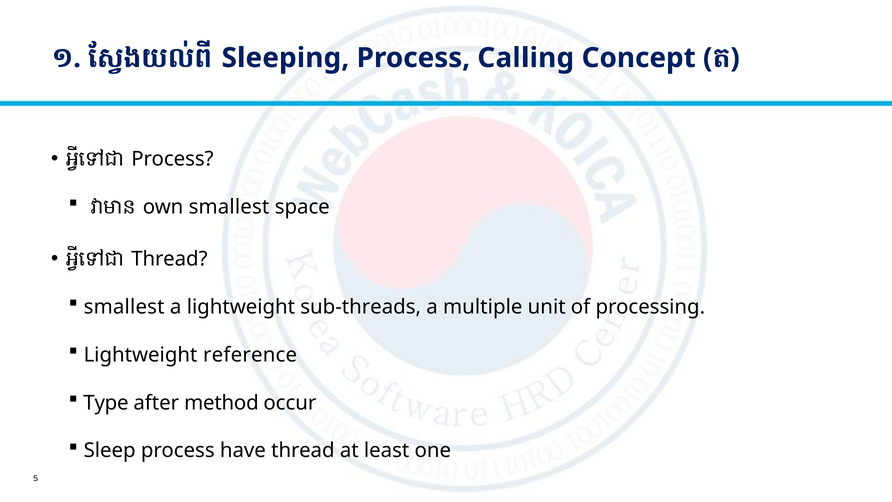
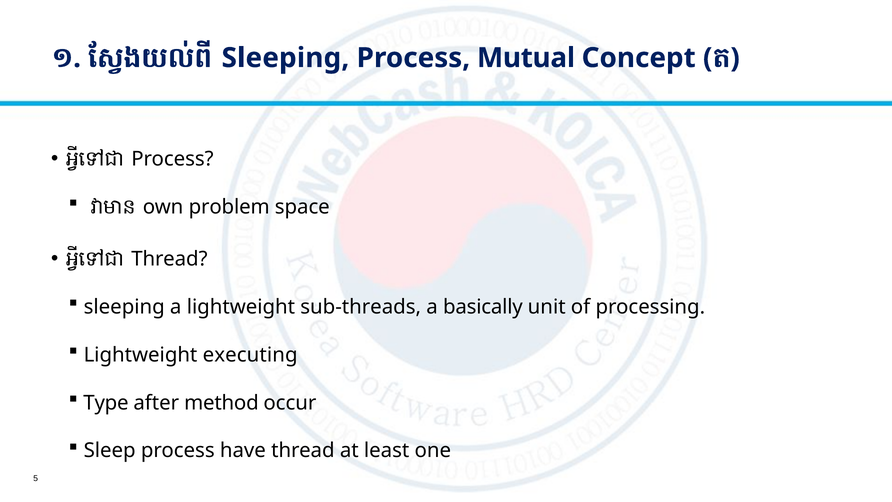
Calling: Calling -> Mutual
smallest at (229, 207): smallest -> problem
smallest at (124, 307): smallest -> sleeping
multiple: multiple -> basically
reference: reference -> executing
